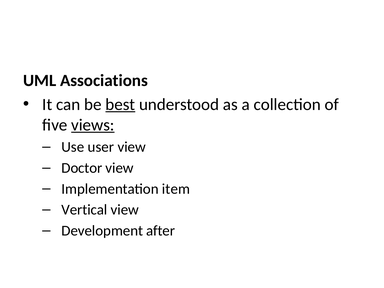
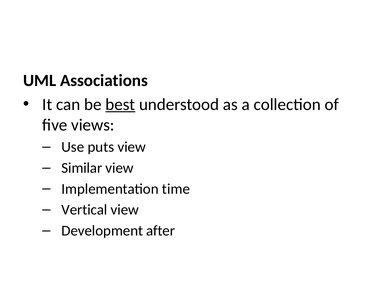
views underline: present -> none
user: user -> puts
Doctor: Doctor -> Similar
item: item -> time
